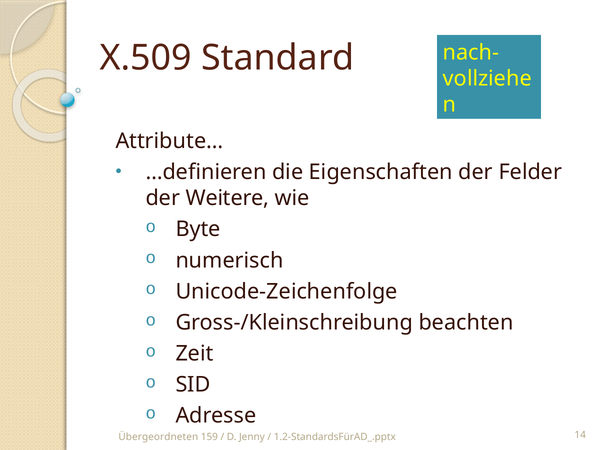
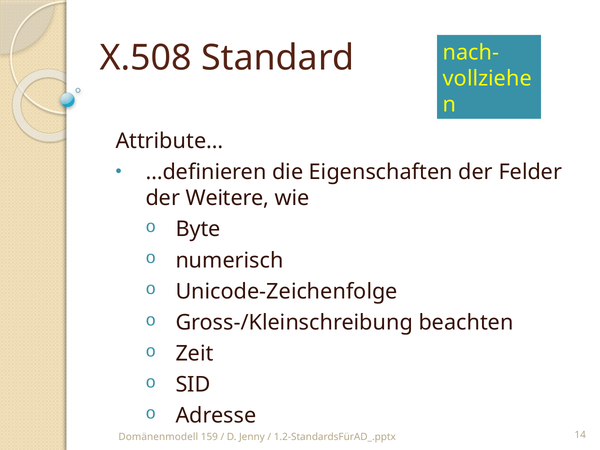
X.509: X.509 -> X.508
Übergeordneten: Übergeordneten -> Domänenmodell
